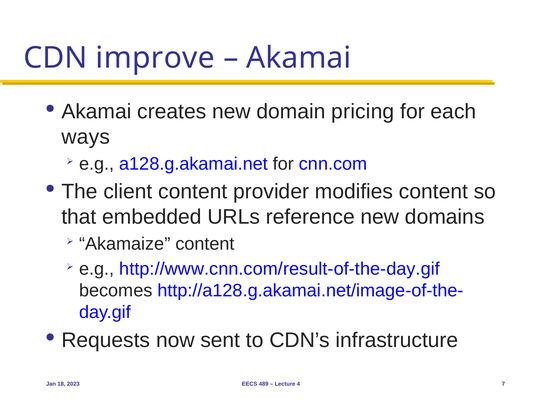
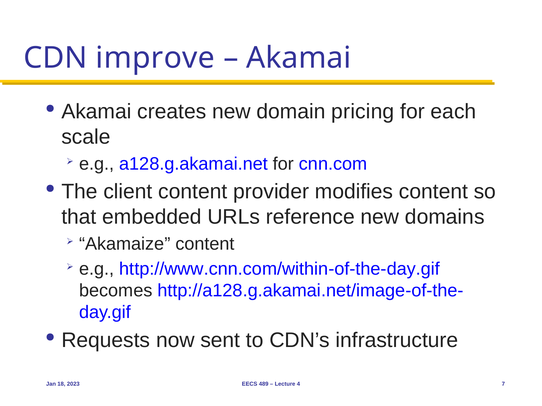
ways: ways -> scale
http://www.cnn.com/result-of-the-day.gif: http://www.cnn.com/result-of-the-day.gif -> http://www.cnn.com/within-of-the-day.gif
